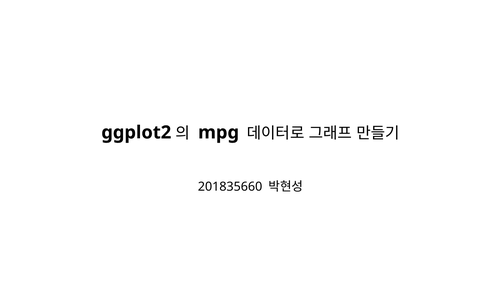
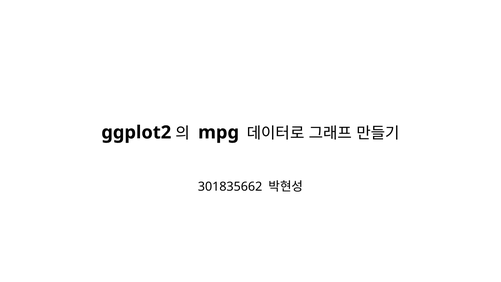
201835660: 201835660 -> 301835662
